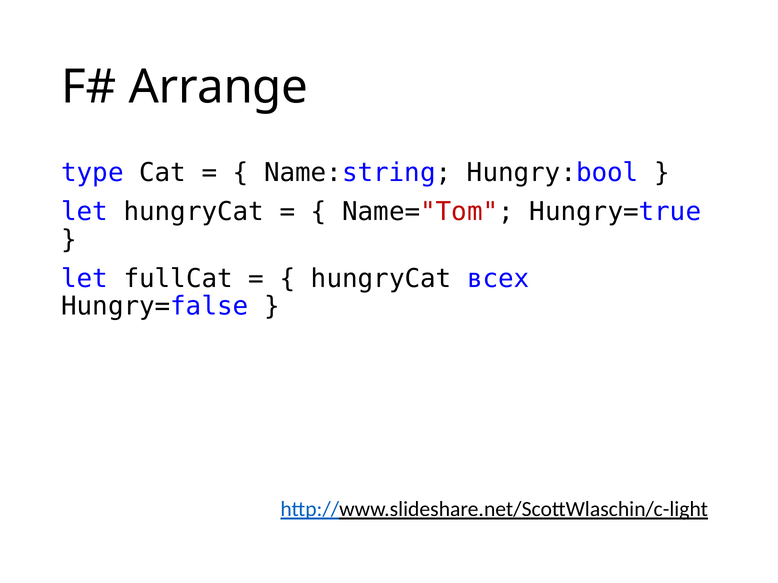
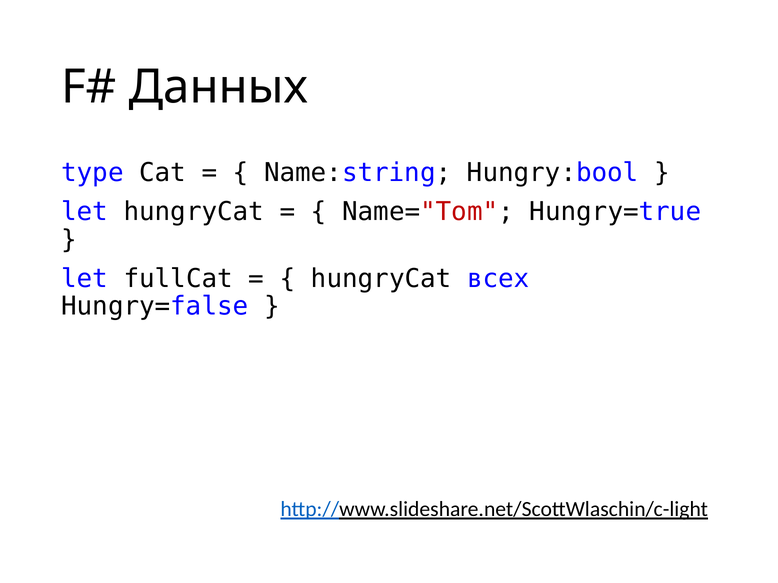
Arrange: Arrange -> Данных
